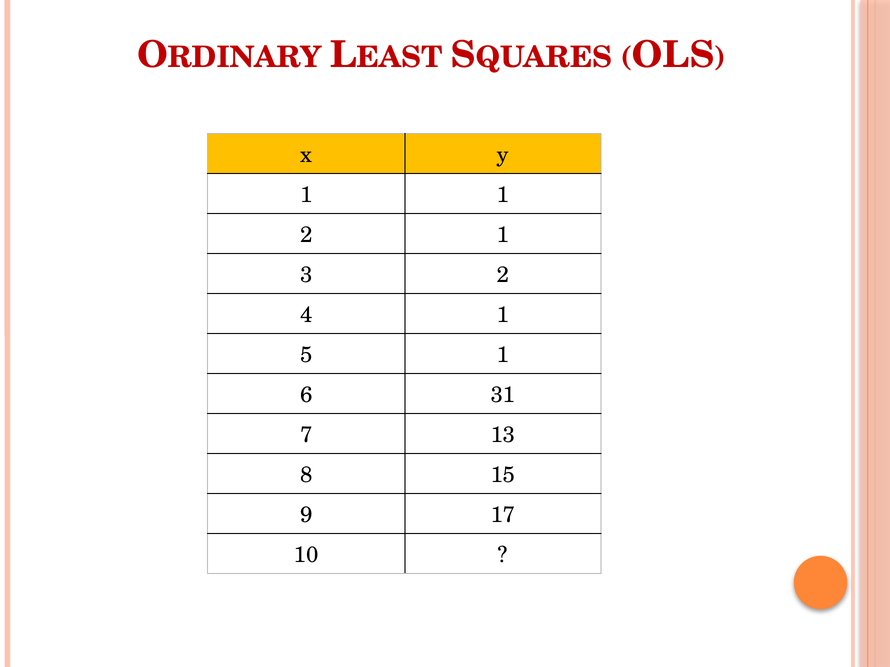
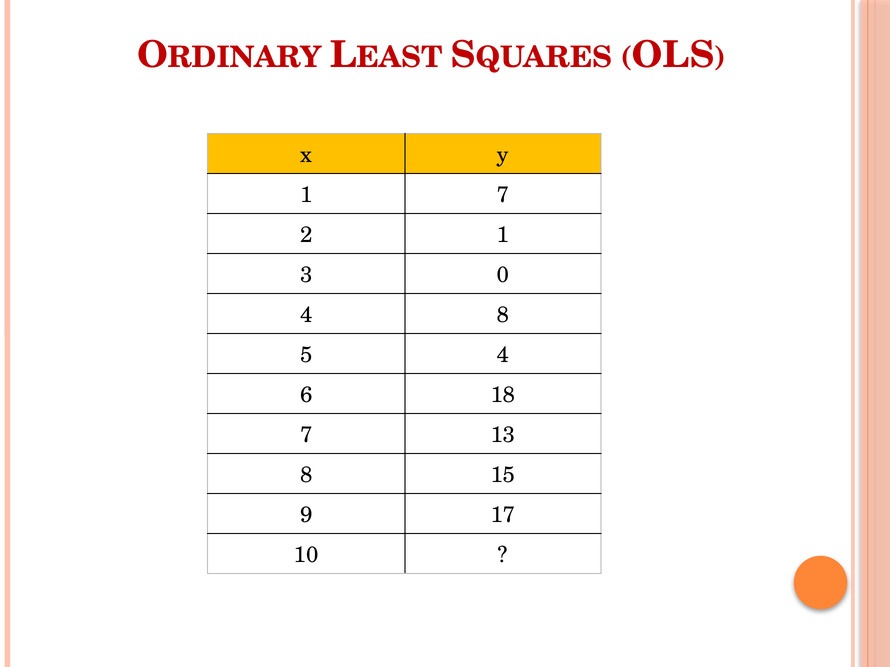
1 1: 1 -> 7
3 2: 2 -> 0
4 1: 1 -> 8
5 1: 1 -> 4
31: 31 -> 18
